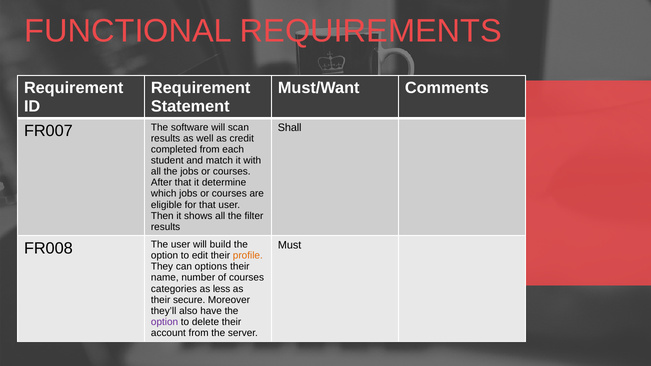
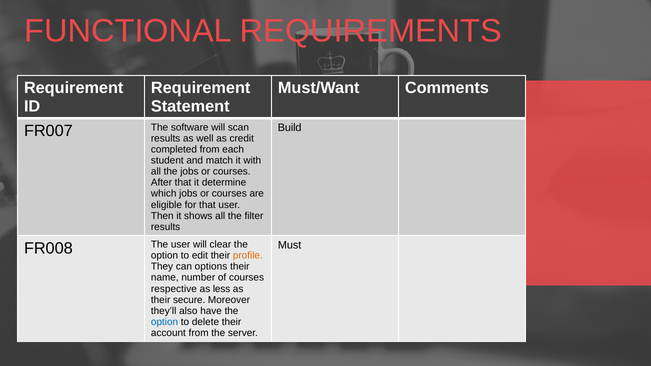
Shall: Shall -> Build
build: build -> clear
categories: categories -> respective
option at (165, 322) colour: purple -> blue
